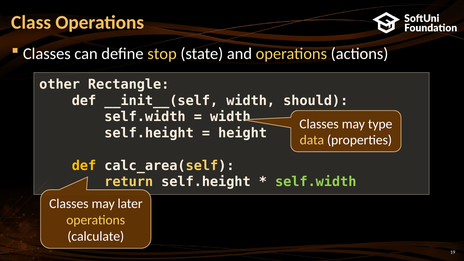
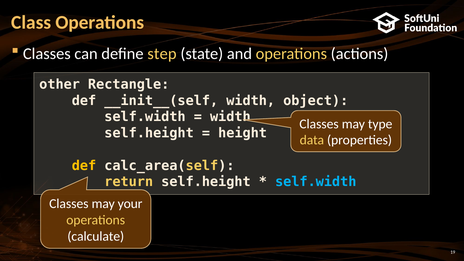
stop: stop -> step
should: should -> object
self.width at (316, 182) colour: light green -> light blue
later: later -> your
